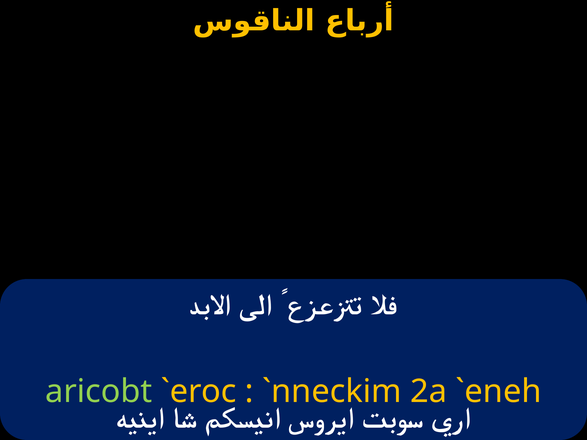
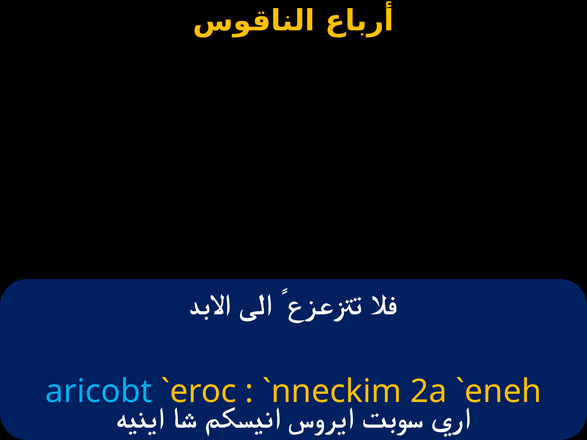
aricobt colour: light green -> light blue
